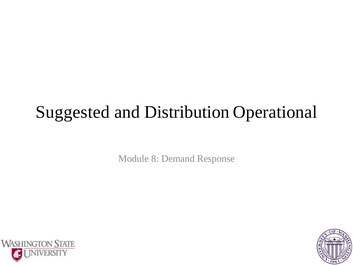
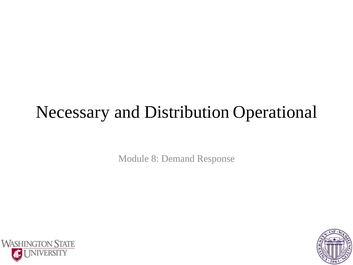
Suggested: Suggested -> Necessary
